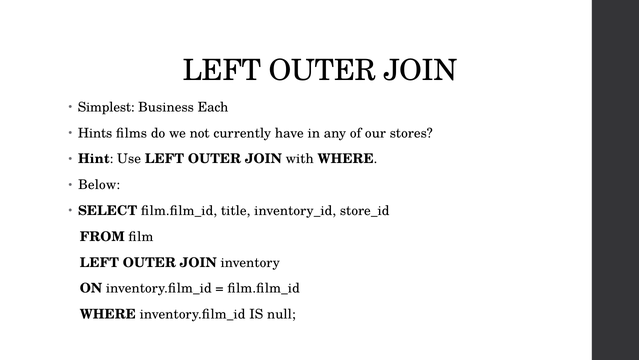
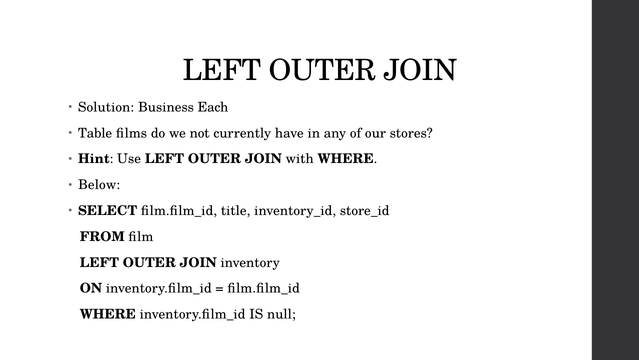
Simplest: Simplest -> Solution
Hints: Hints -> Table
